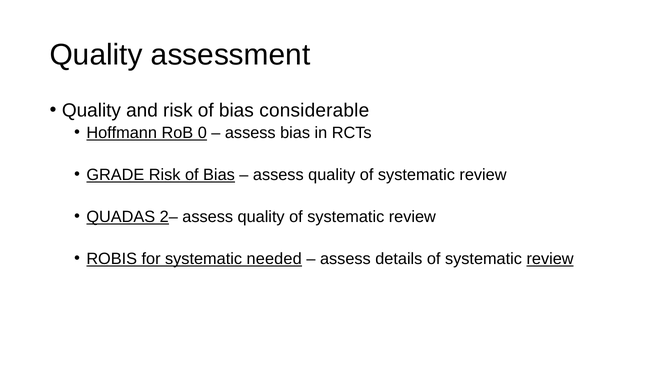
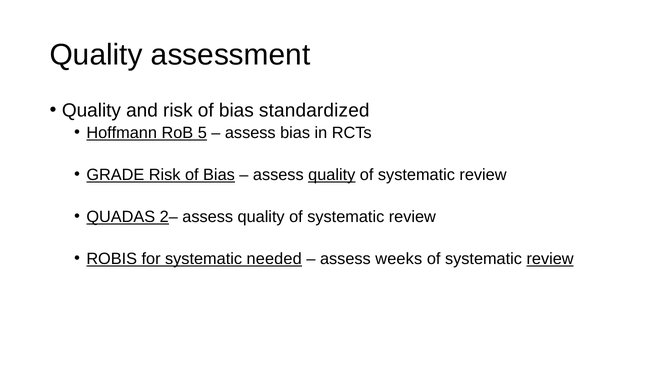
considerable: considerable -> standardized
0: 0 -> 5
quality at (332, 175) underline: none -> present
details: details -> weeks
